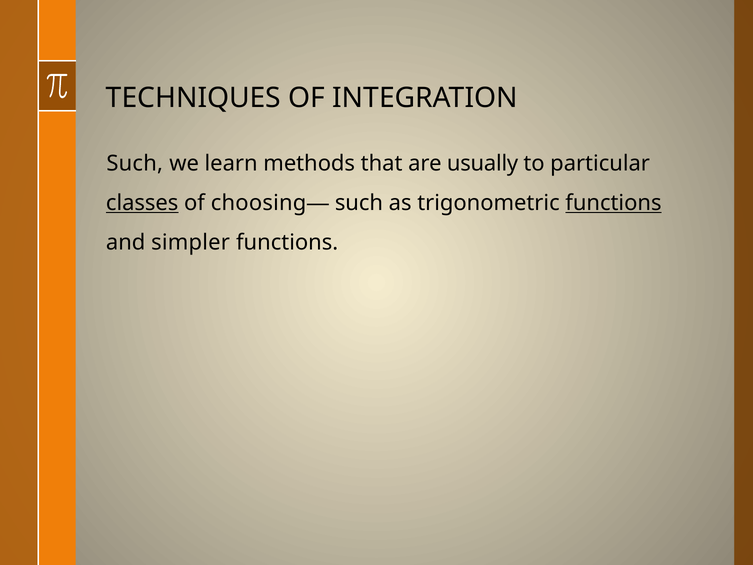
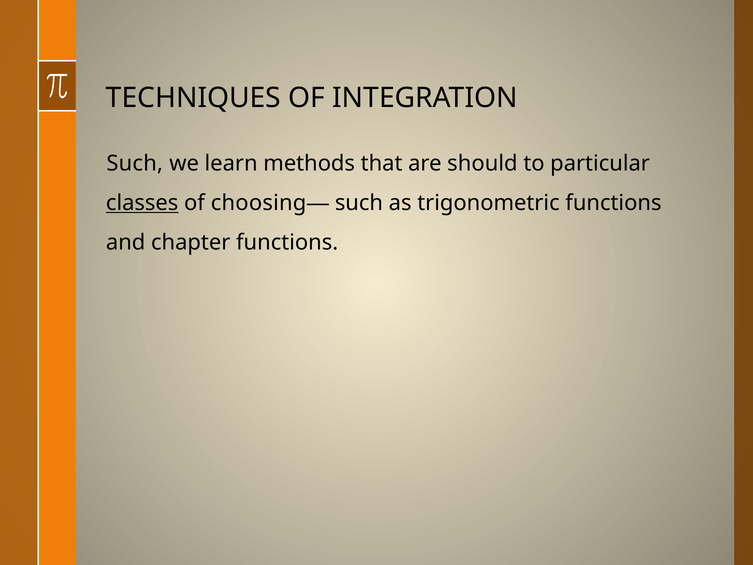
usually: usually -> should
functions at (613, 203) underline: present -> none
simpler: simpler -> chapter
